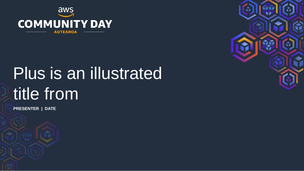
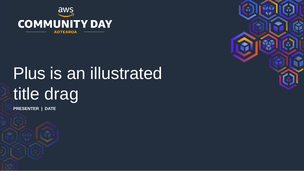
from: from -> drag
